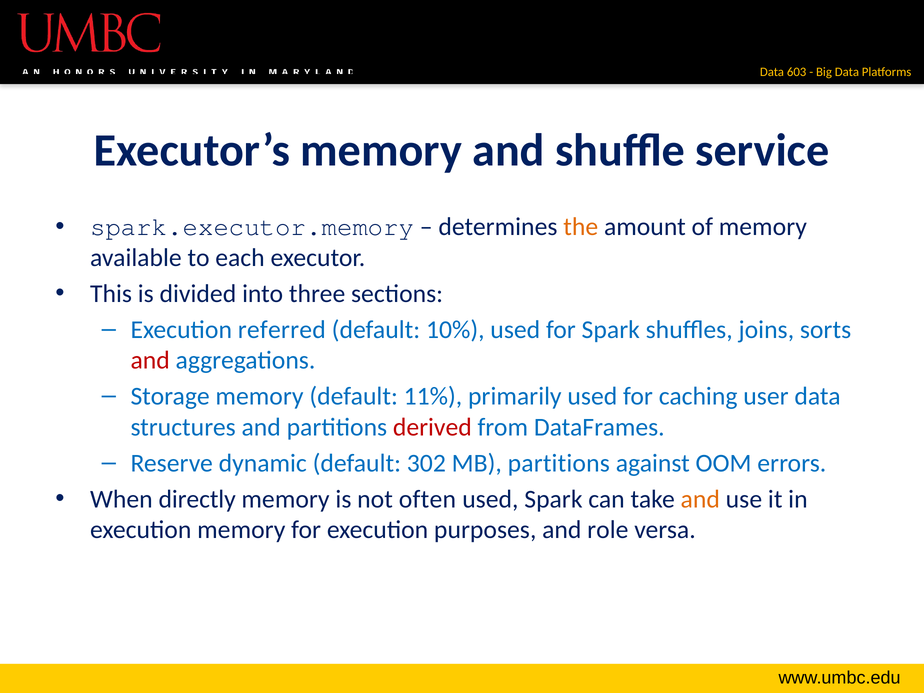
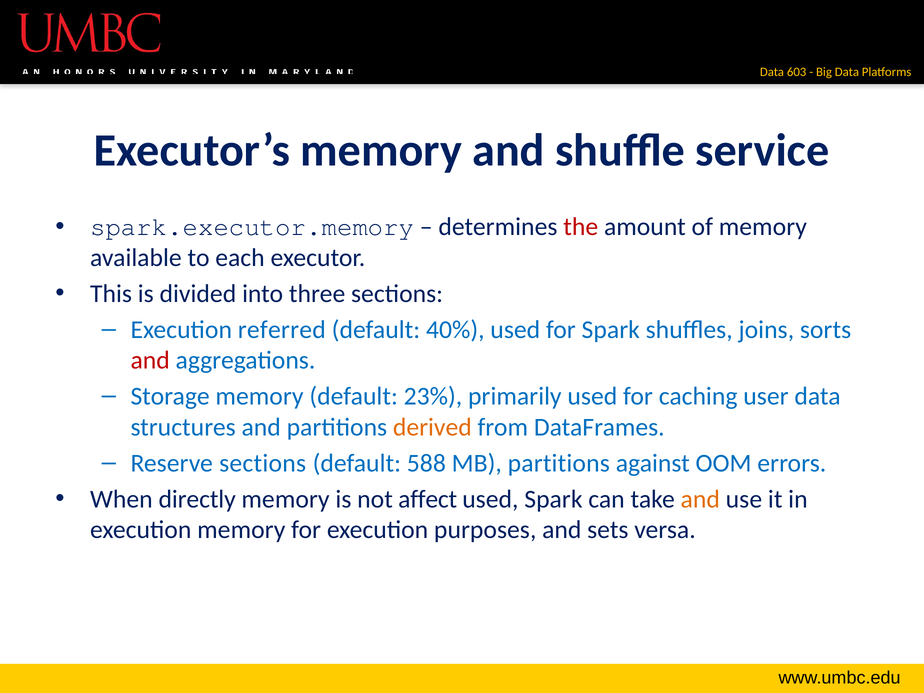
the colour: orange -> red
10%: 10% -> 40%
11%: 11% -> 23%
derived colour: red -> orange
Reserve dynamic: dynamic -> sections
302: 302 -> 588
often: often -> affect
role: role -> sets
